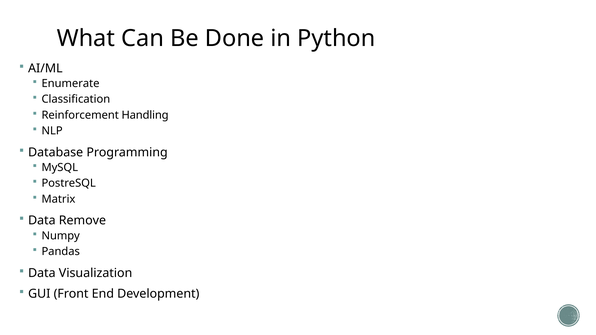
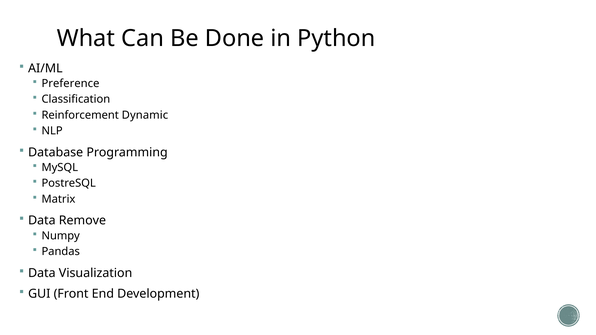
Enumerate: Enumerate -> Preference
Handling: Handling -> Dynamic
